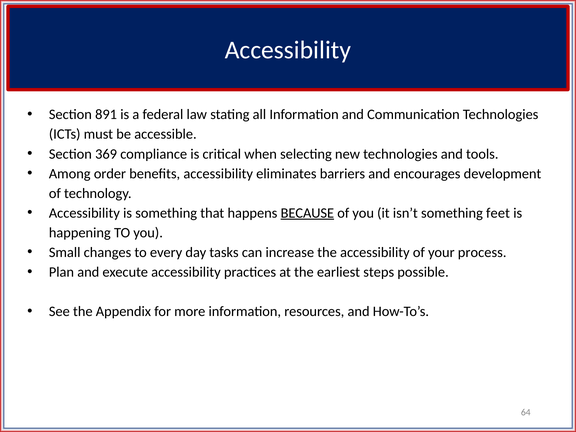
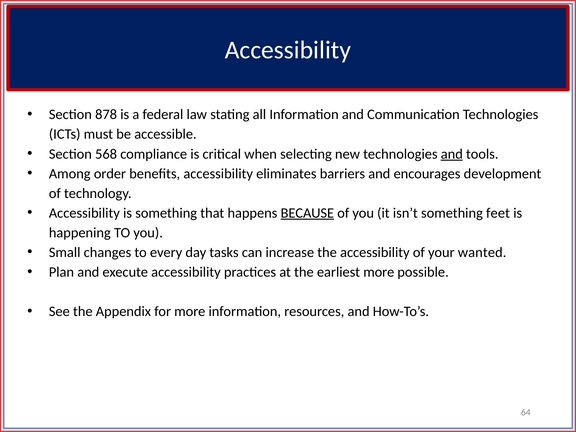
891: 891 -> 878
369: 369 -> 568
and at (452, 154) underline: none -> present
process: process -> wanted
earliest steps: steps -> more
